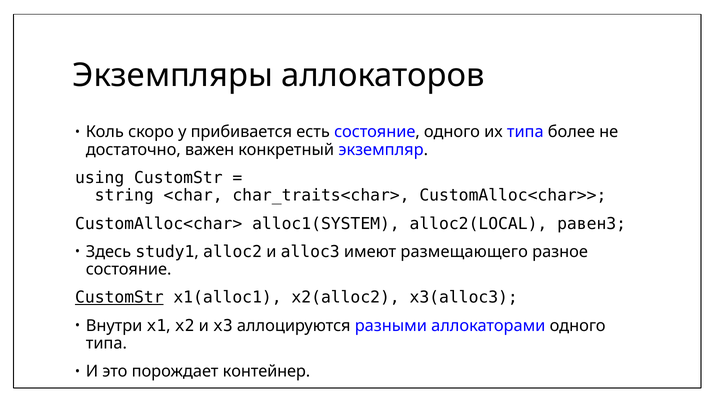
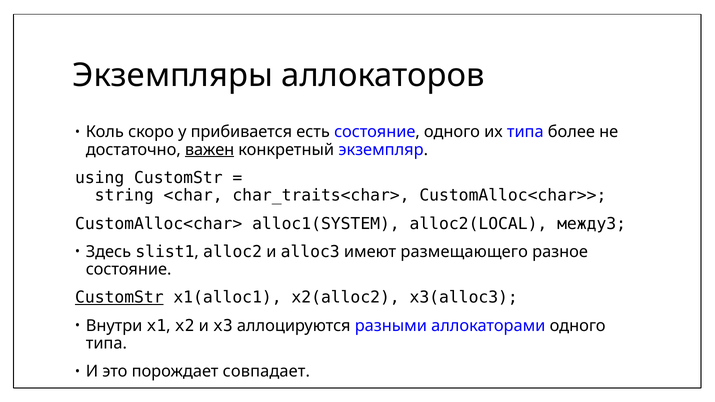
важен underline: none -> present
равен3: равен3 -> между3
study1: study1 -> slist1
контейнер: контейнер -> совпадает
